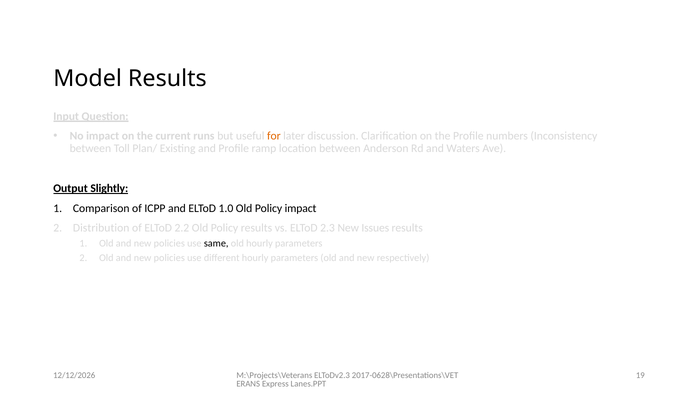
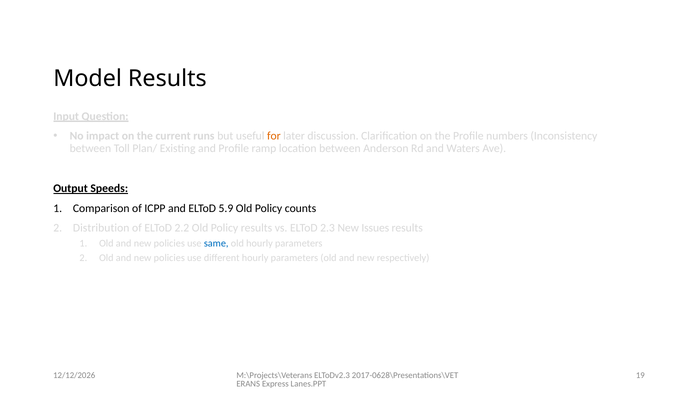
Slightly: Slightly -> Speeds
1.0: 1.0 -> 5.9
Policy impact: impact -> counts
same colour: black -> blue
